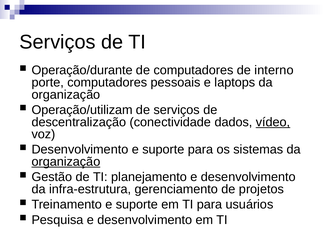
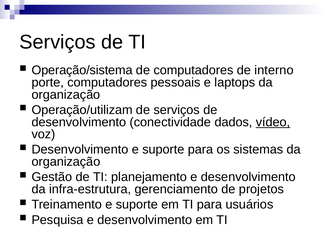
Operação/durante: Operação/durante -> Operação/sistema
descentralização at (79, 122): descentralização -> desenvolvimento
organização at (66, 162) underline: present -> none
